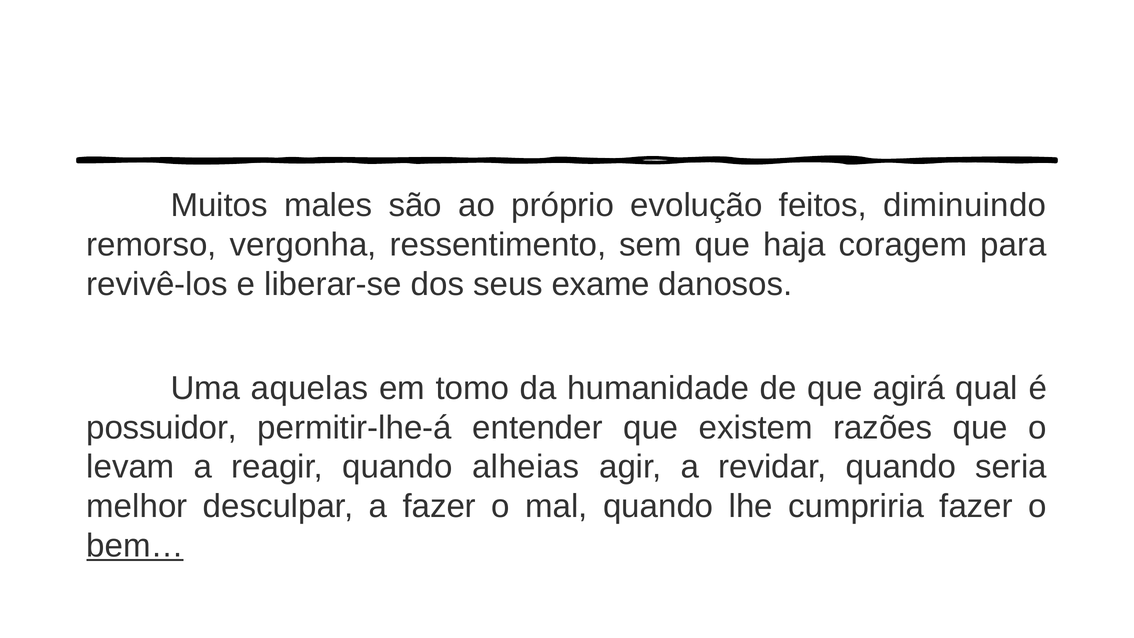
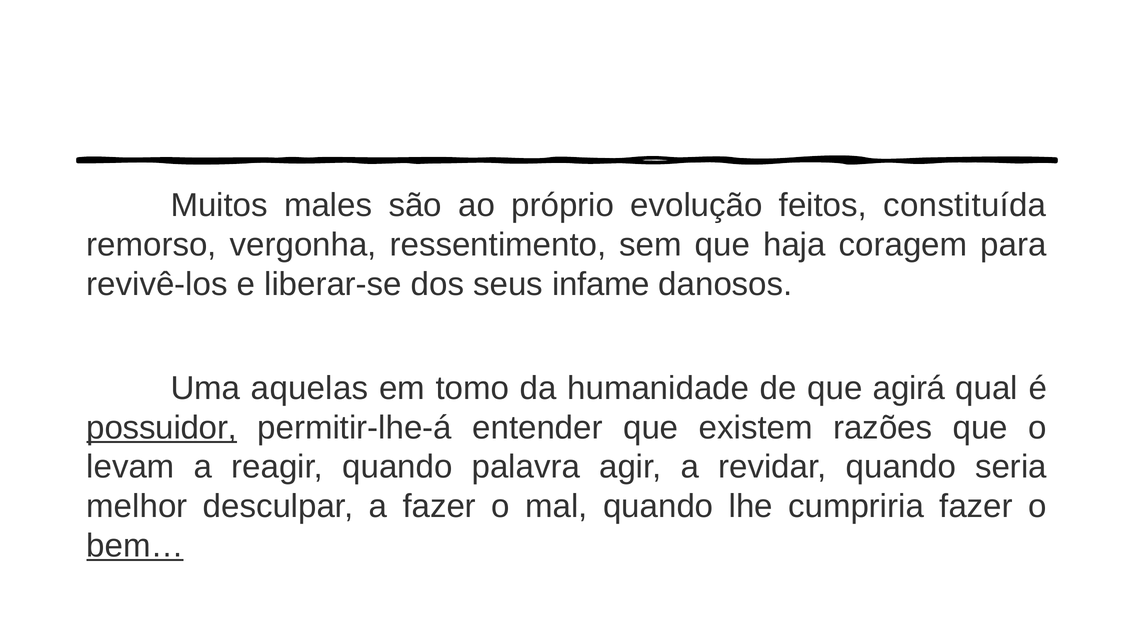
diminuindo: diminuindo -> constituída
exame: exame -> infame
possuidor underline: none -> present
alheias: alheias -> palavra
